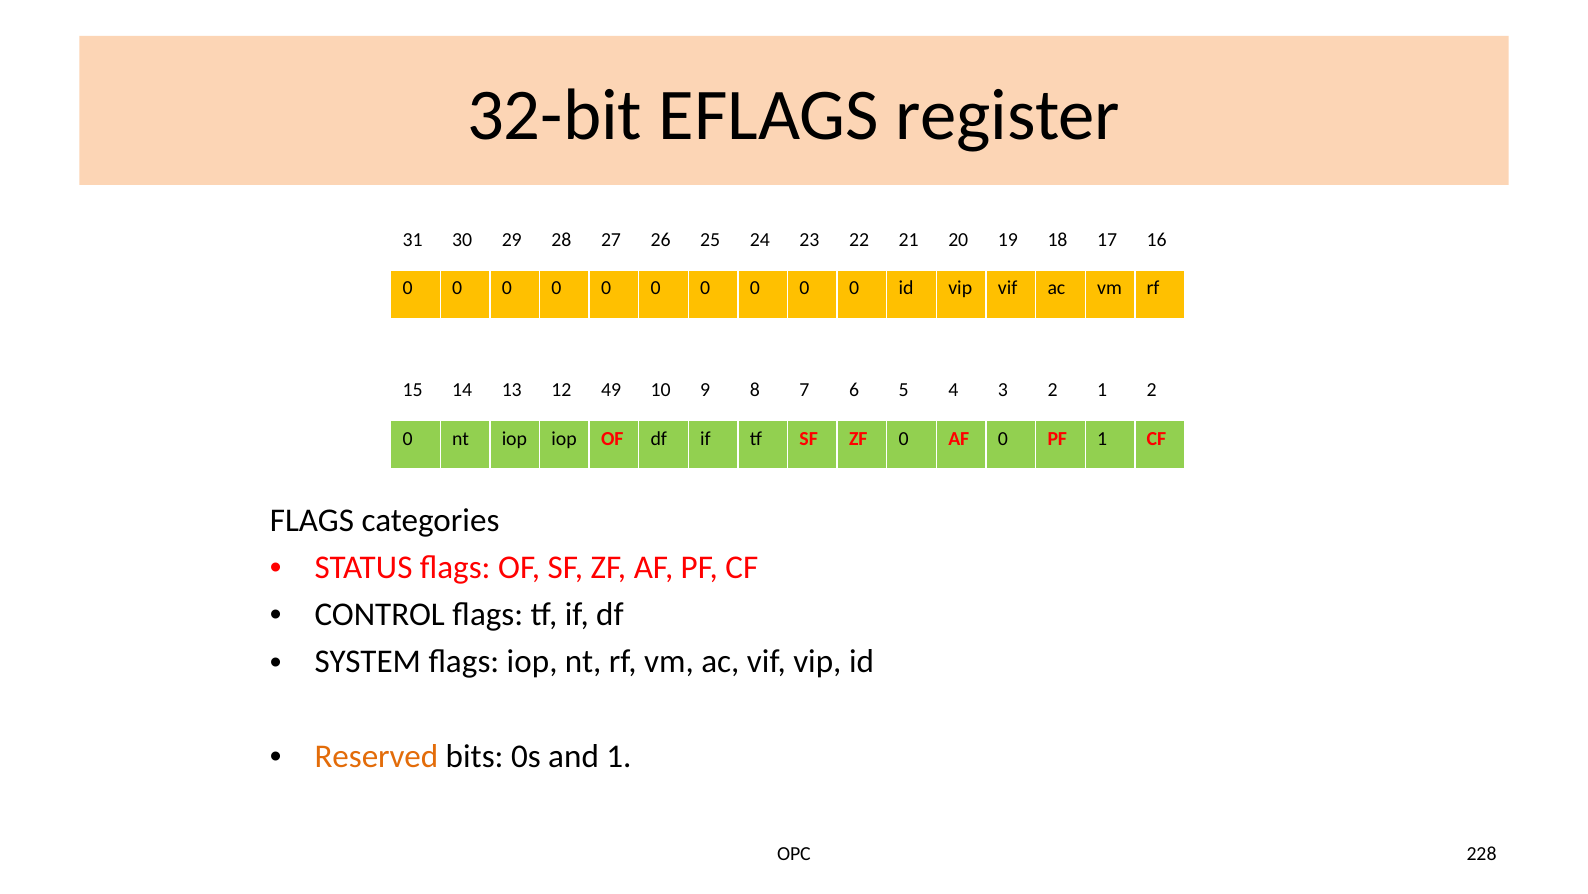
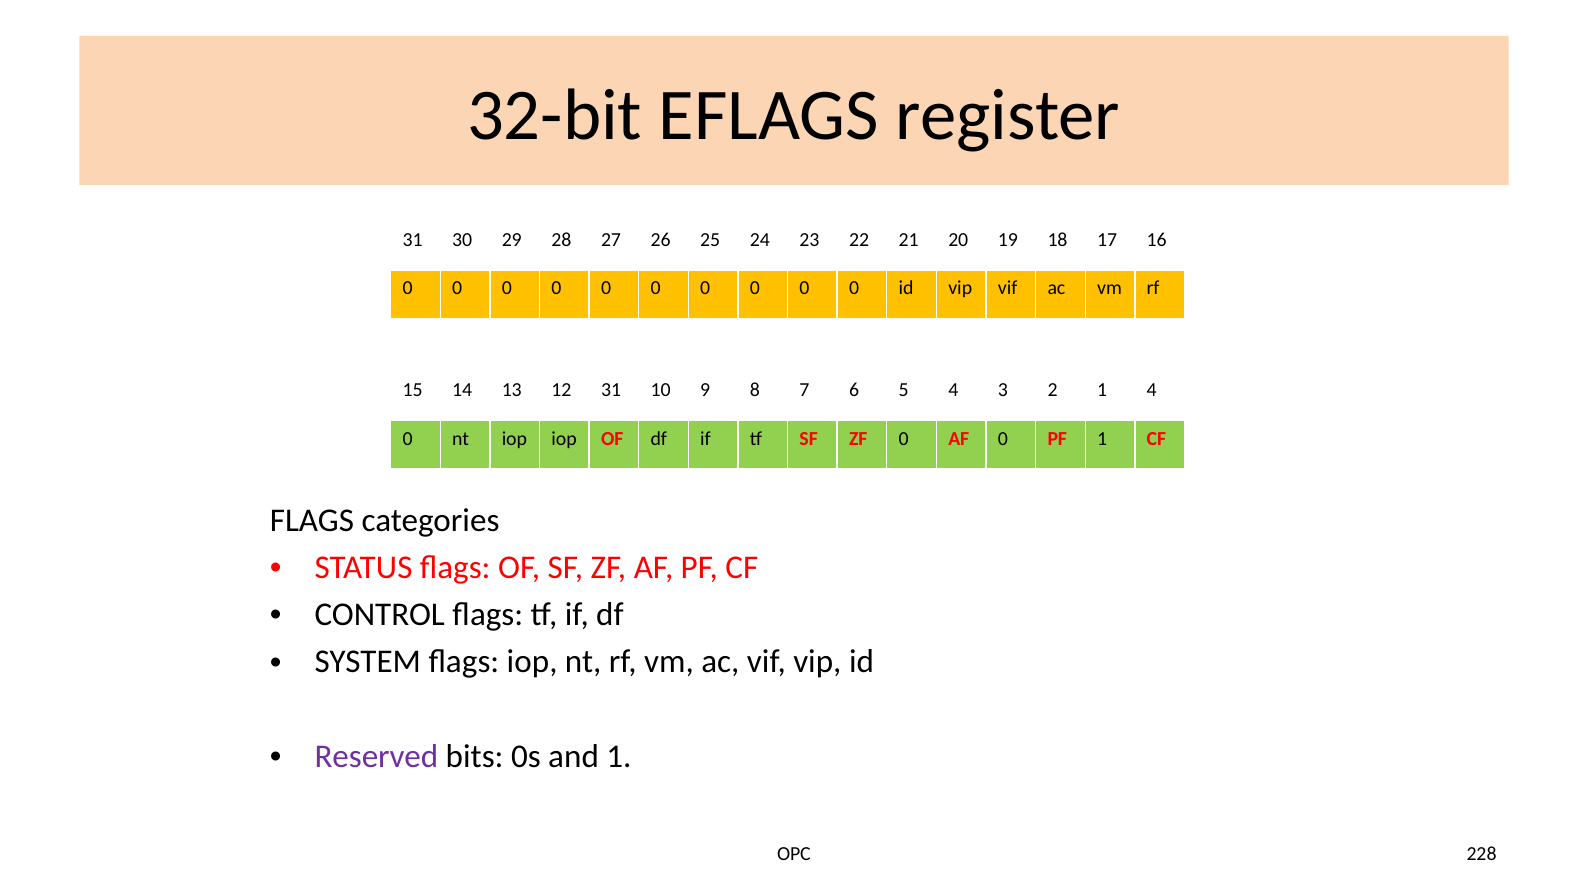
12 49: 49 -> 31
1 2: 2 -> 4
Reserved colour: orange -> purple
